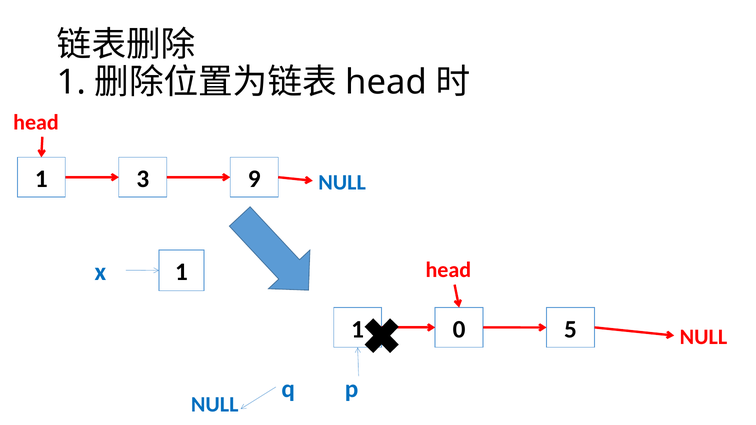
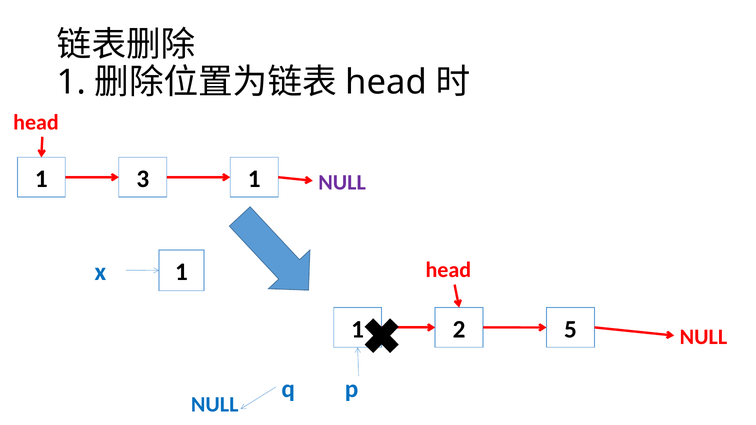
3 9: 9 -> 1
NULL at (342, 182) colour: blue -> purple
0: 0 -> 2
